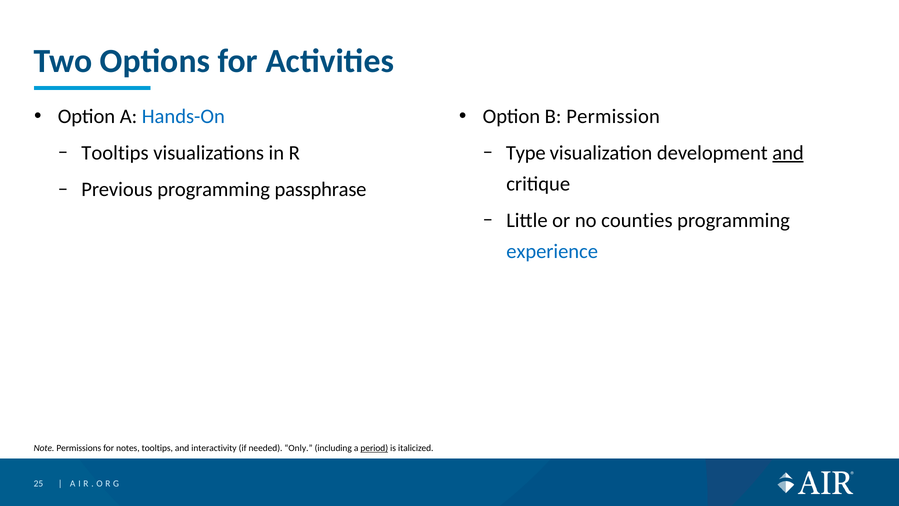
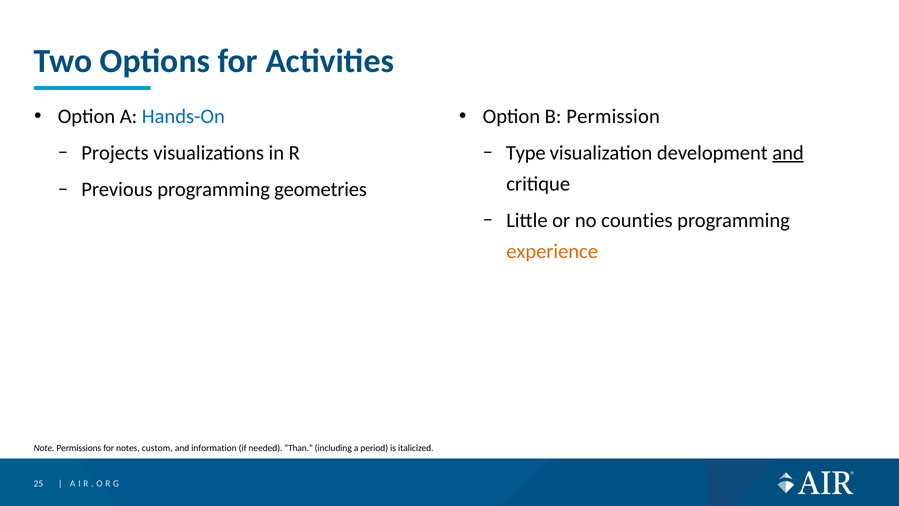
Tooltips at (115, 153): Tooltips -> Projects
passphrase: passphrase -> geometries
experience colour: blue -> orange
notes tooltips: tooltips -> custom
interactivity: interactivity -> information
Only: Only -> Than
period underline: present -> none
